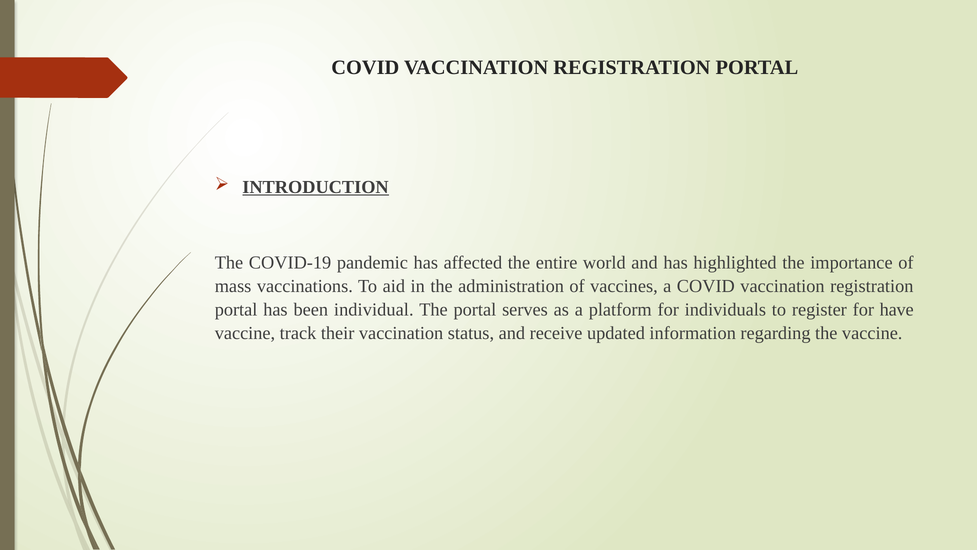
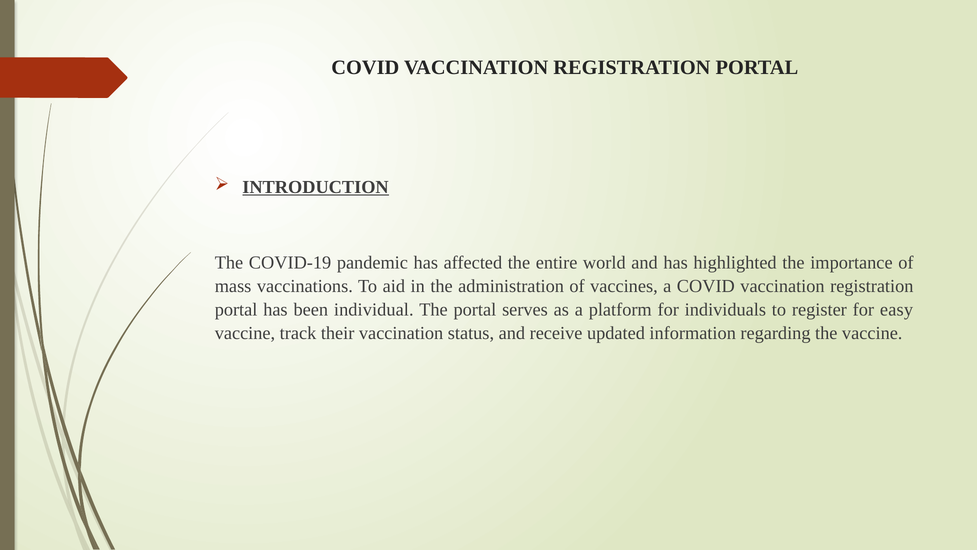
have: have -> easy
